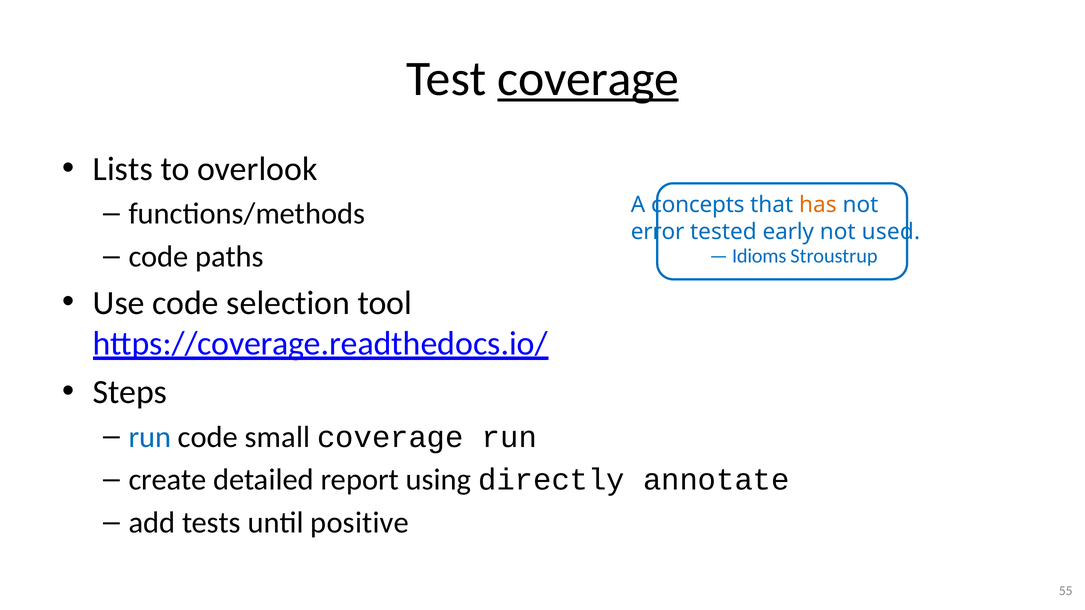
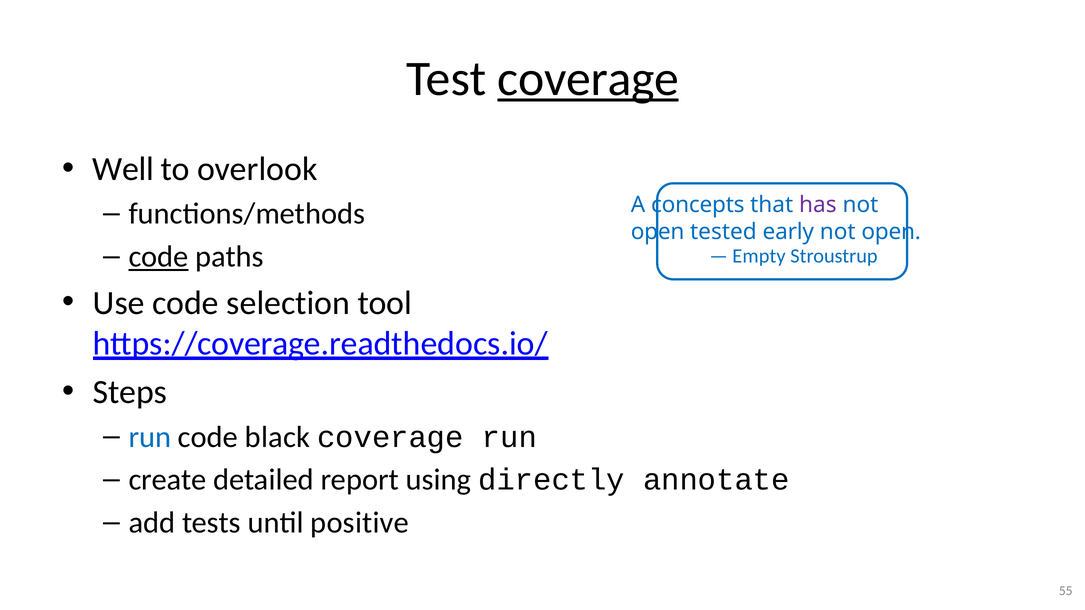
Lists: Lists -> Well
has colour: orange -> purple
error at (658, 232): error -> open
used at (891, 232): used -> open
code at (158, 257) underline: none -> present
Idioms: Idioms -> Empty
small: small -> black
